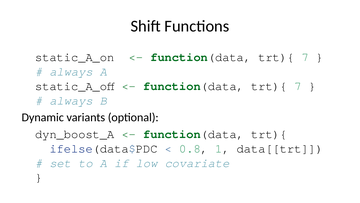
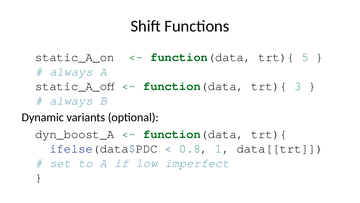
7 at (305, 57): 7 -> 5
7 at (298, 86): 7 -> 3
covariate: covariate -> imperfect
